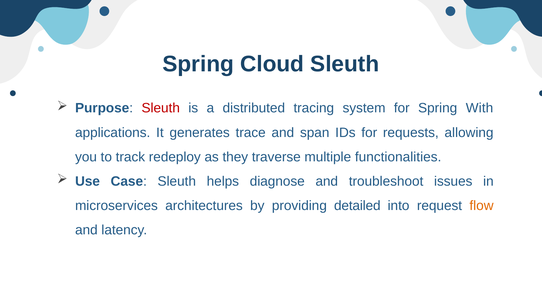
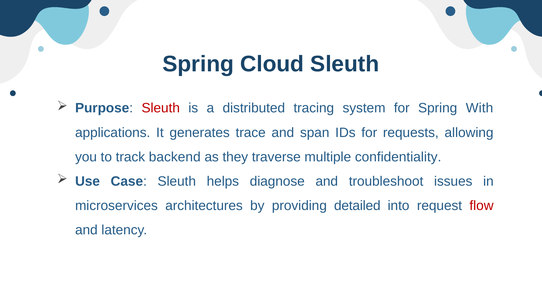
redeploy: redeploy -> backend
functionalities: functionalities -> confidentiality
flow colour: orange -> red
